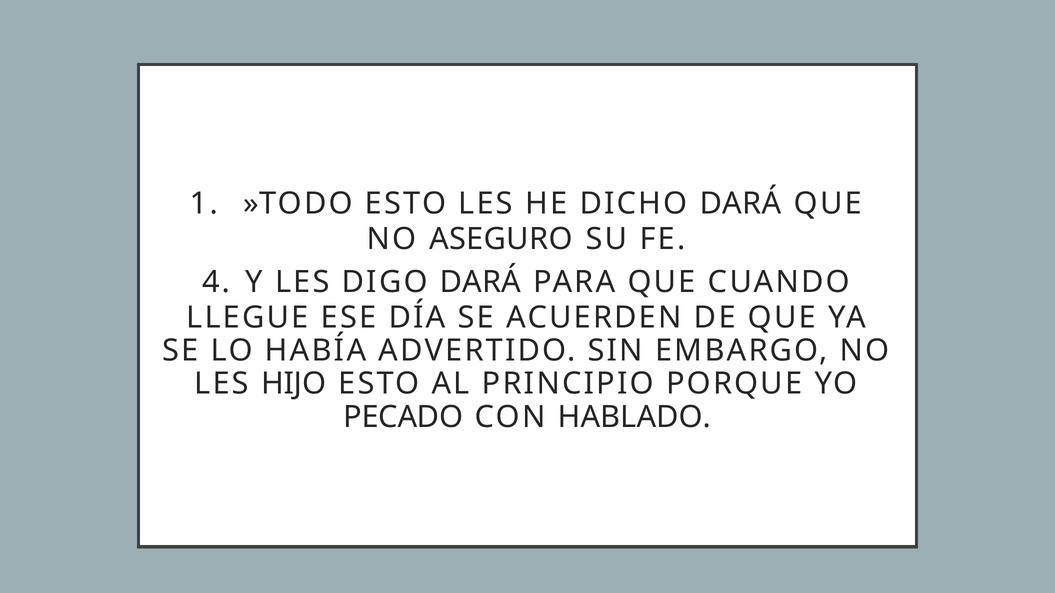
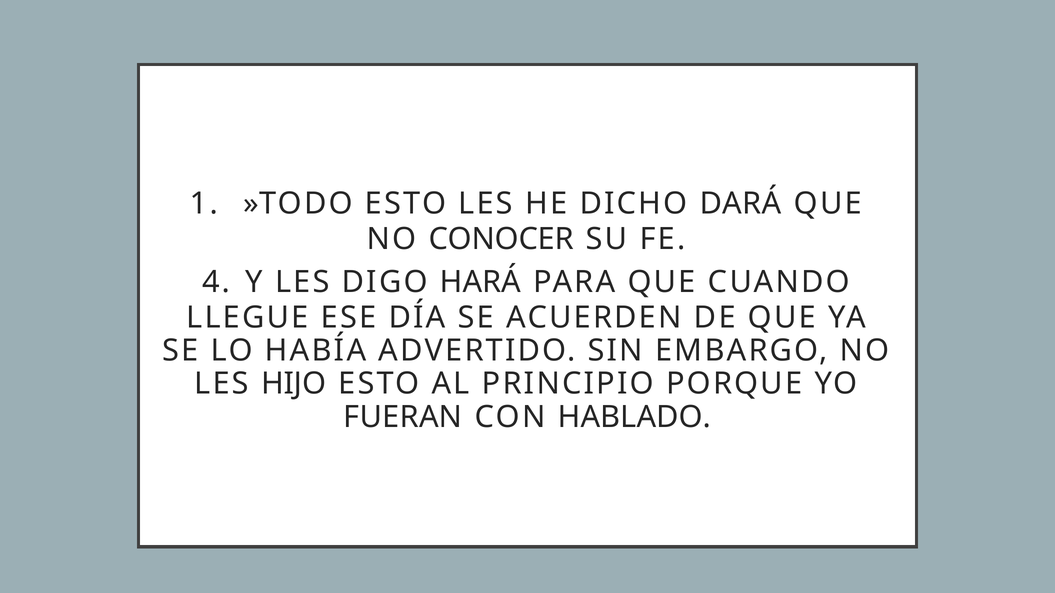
ASEGURO: ASEGURO -> CONOCER
DIGO DARÁ: DARÁ -> HARÁ
PECADO: PECADO -> FUERAN
